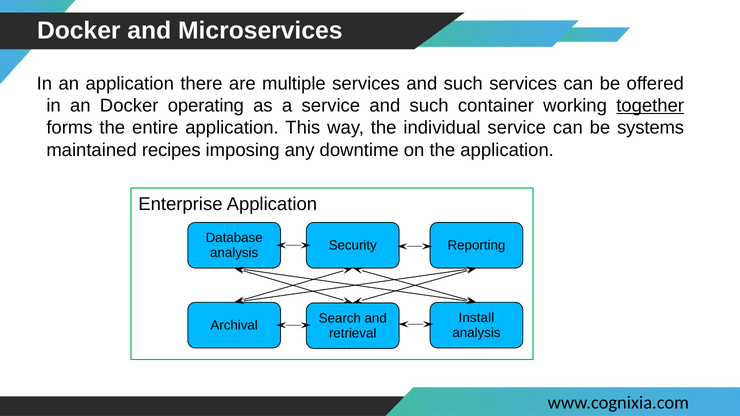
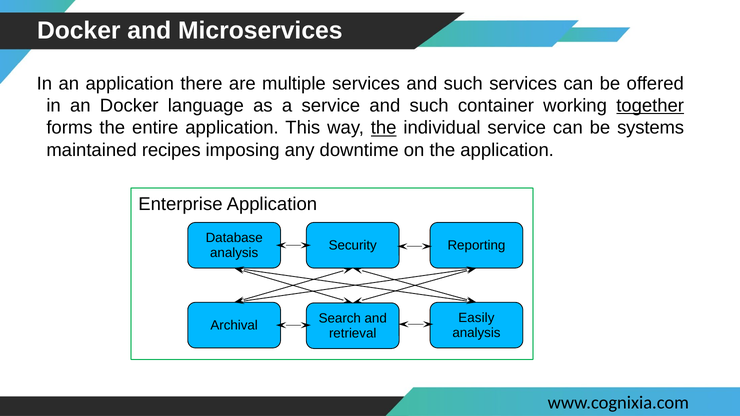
operating: operating -> language
the at (384, 128) underline: none -> present
Install: Install -> Easily
